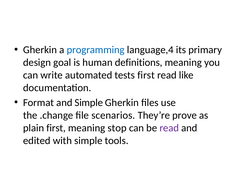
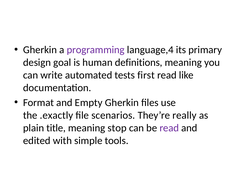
programming colour: blue -> purple
and Simple: Simple -> Empty
.change: .change -> .exactly
prove: prove -> really
plain first: first -> title
